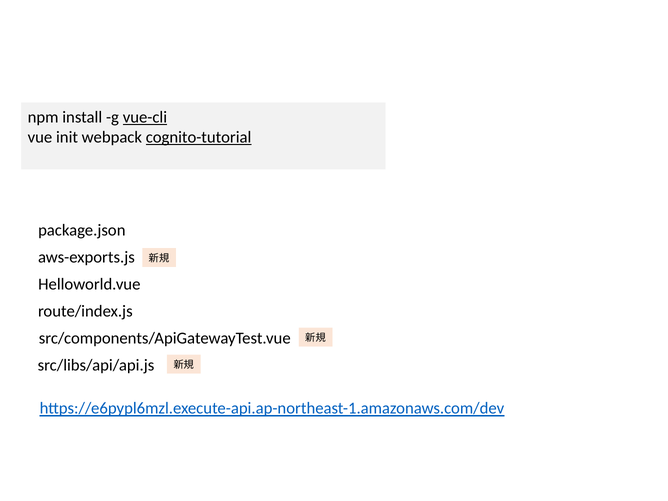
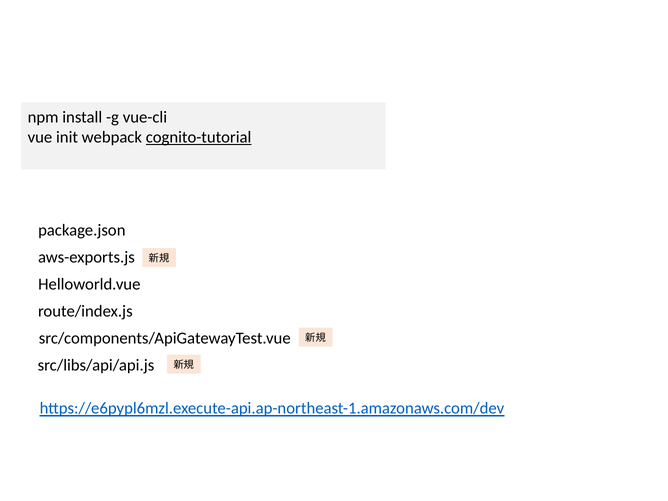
vue-cli underline: present -> none
